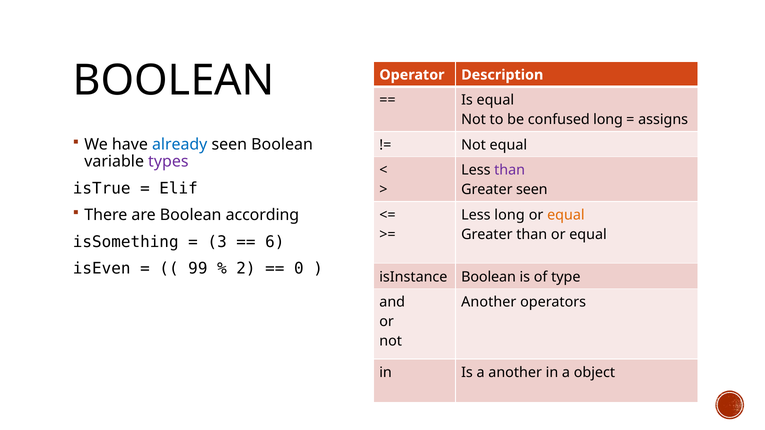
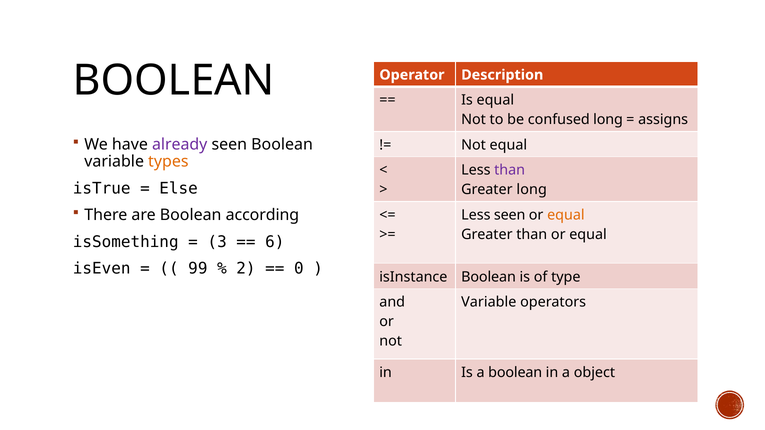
already colour: blue -> purple
types colour: purple -> orange
Elif: Elif -> Else
Greater seen: seen -> long
Less long: long -> seen
Another at (489, 302): Another -> Variable
a another: another -> boolean
